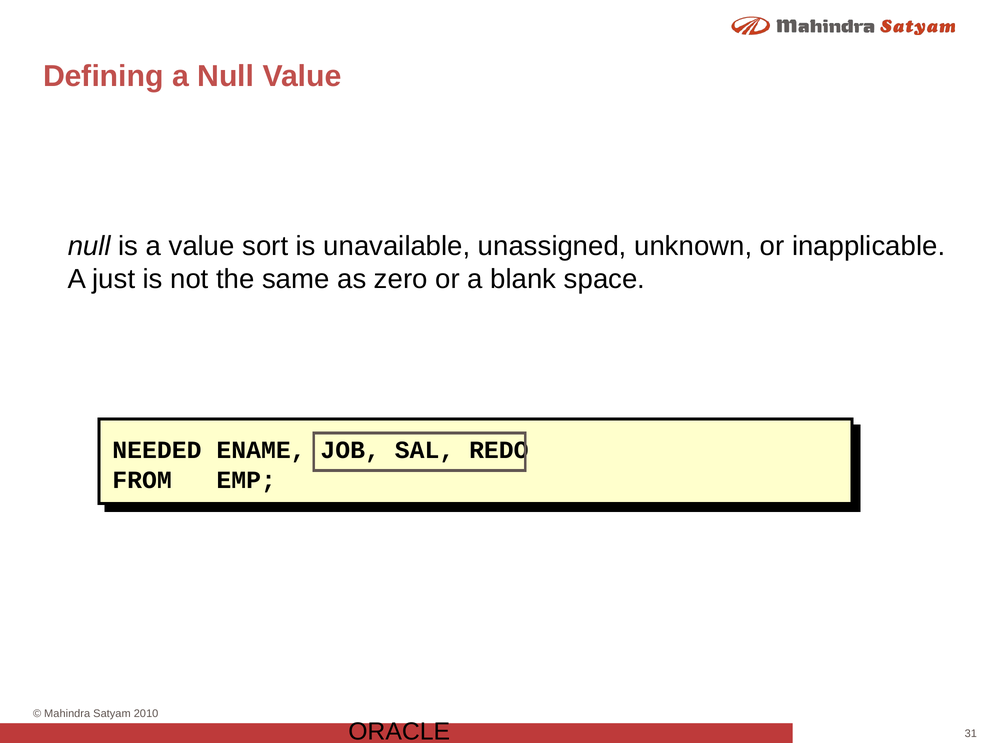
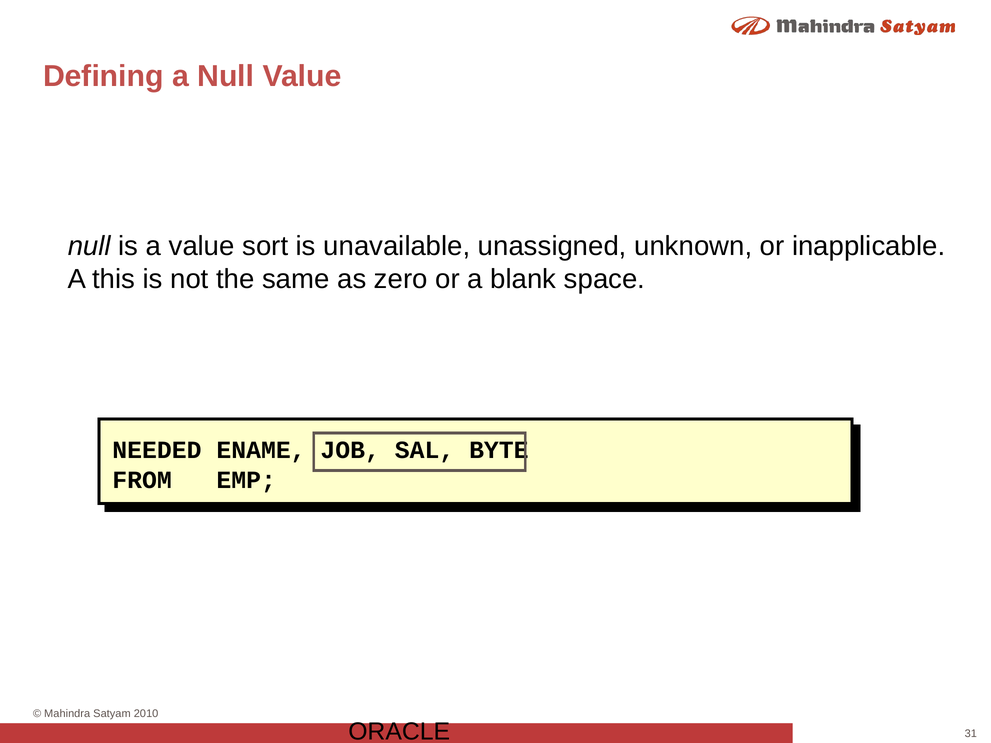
just: just -> this
REDO: REDO -> BYTE
